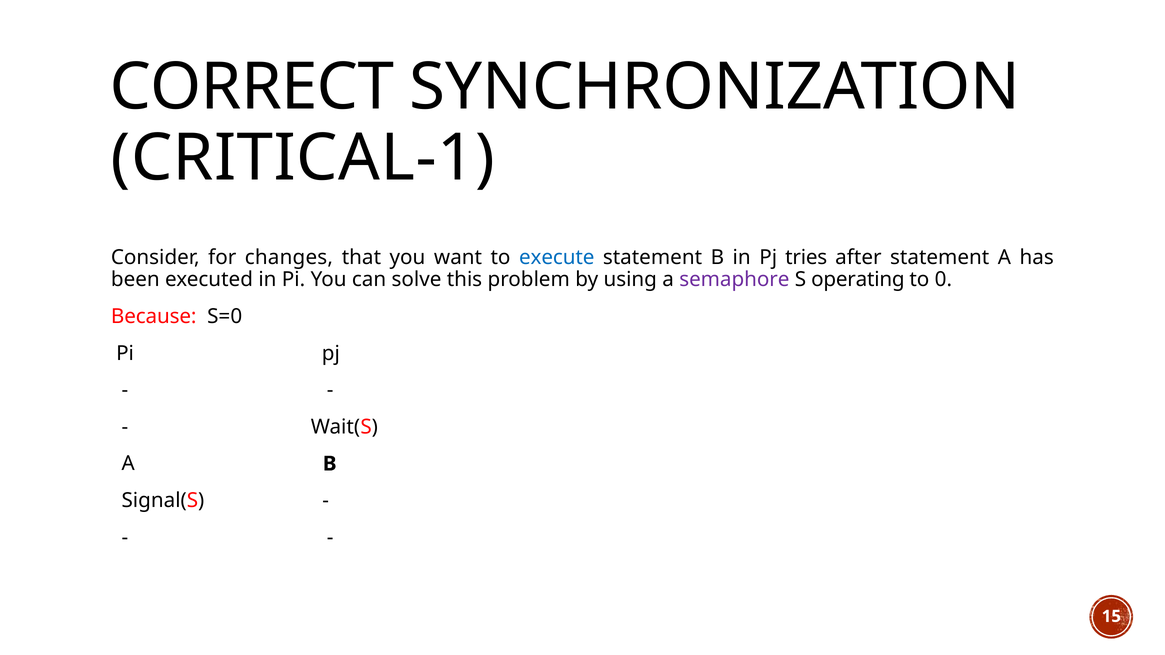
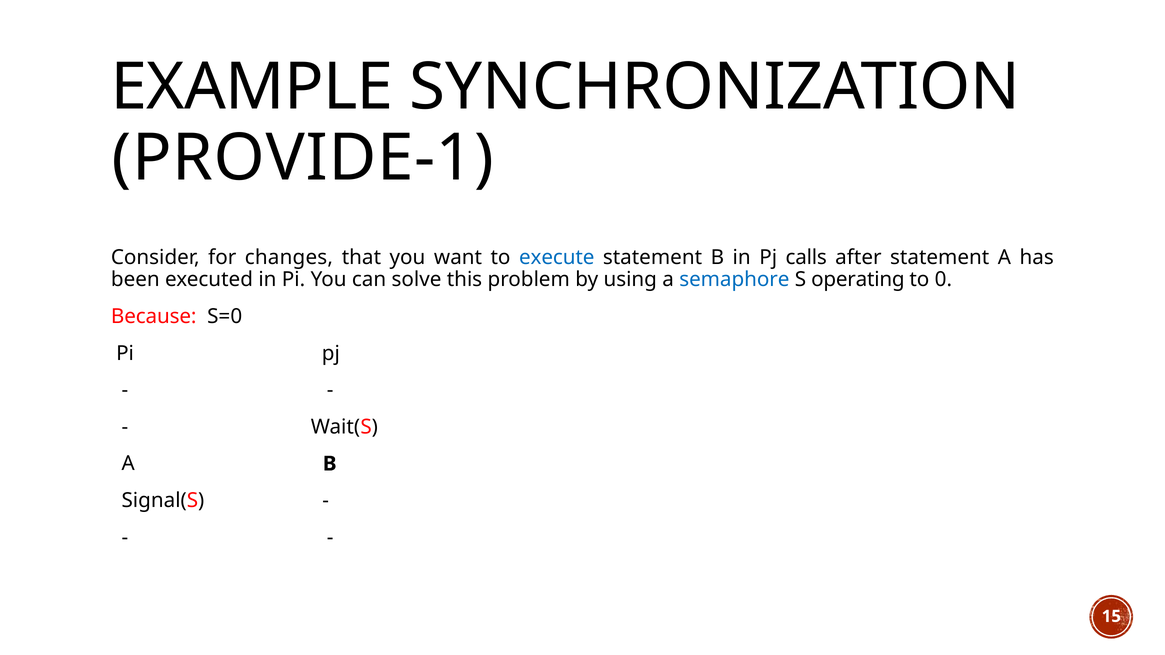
CORRECT: CORRECT -> EXAMPLE
CRITICAL-1: CRITICAL-1 -> PROVIDE-1
tries: tries -> calls
semaphore colour: purple -> blue
